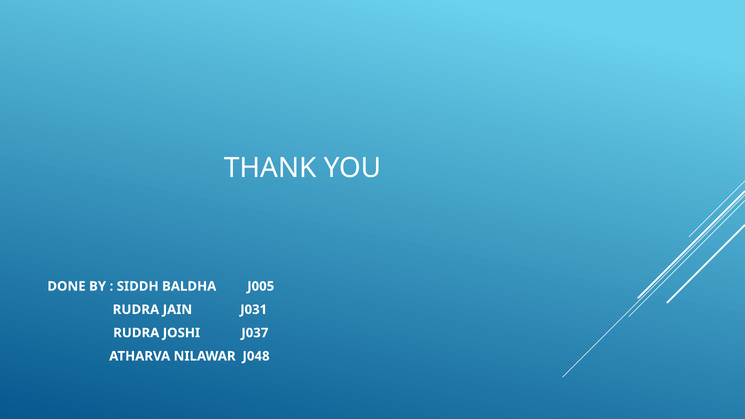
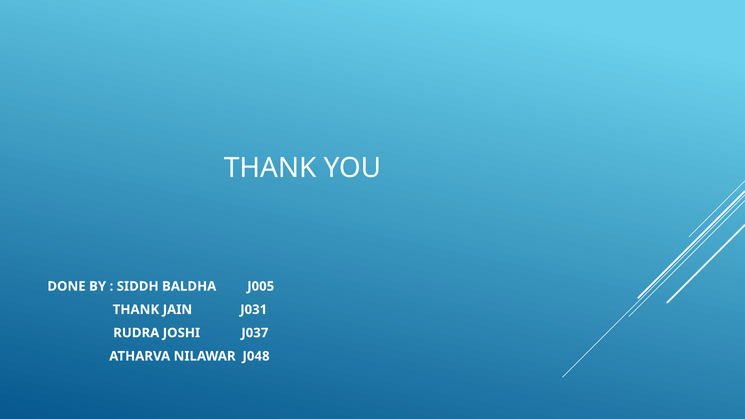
RUDRA at (136, 310): RUDRA -> THANK
